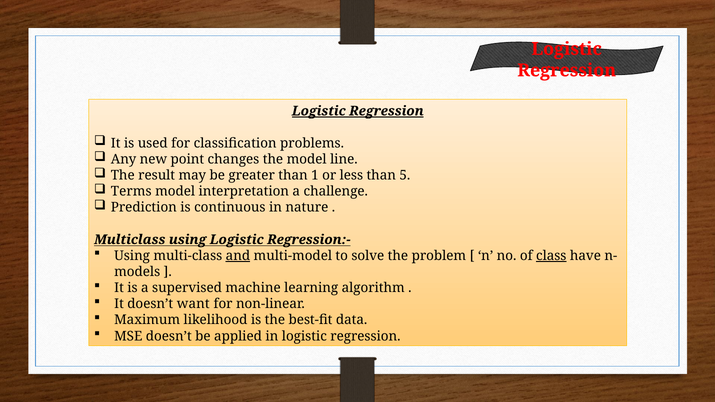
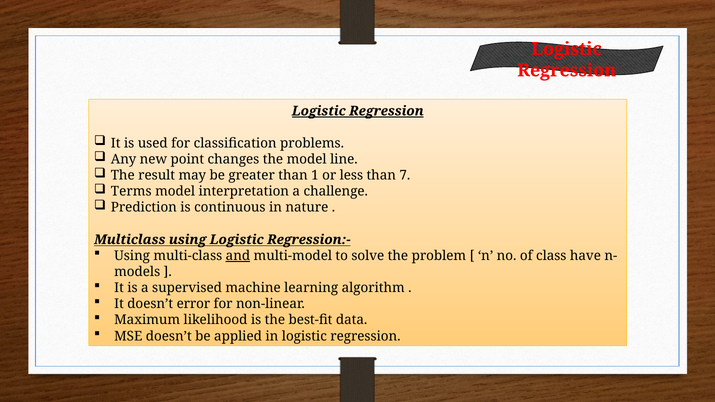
5: 5 -> 7
class underline: present -> none
want: want -> error
